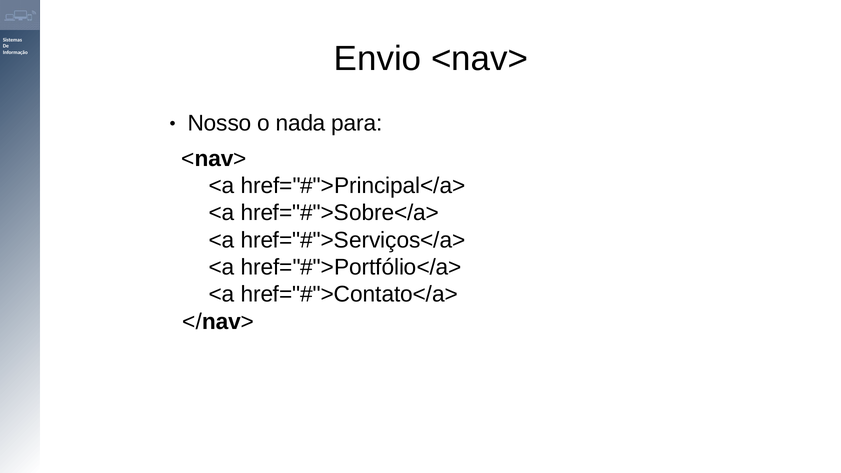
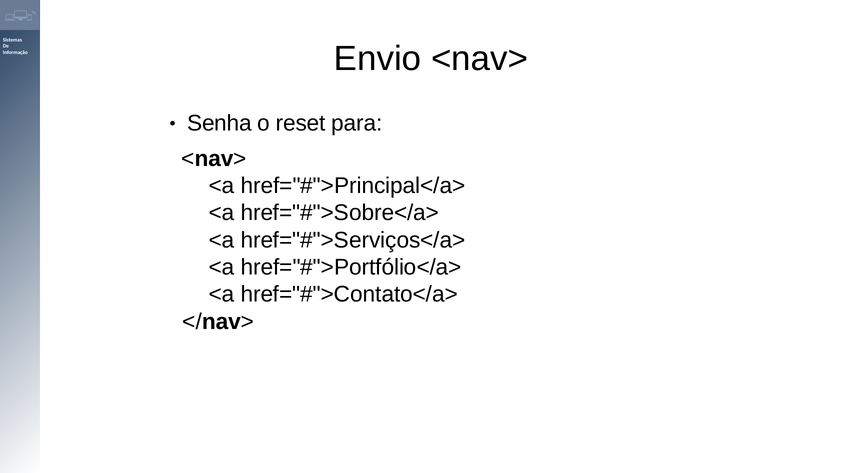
Nosso: Nosso -> Senha
nada: nada -> reset
